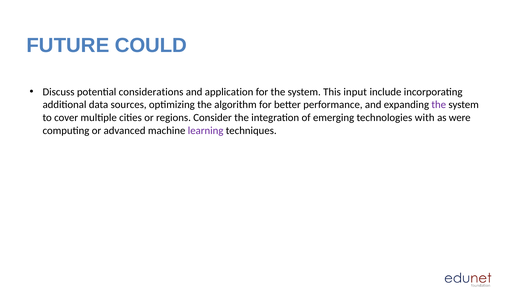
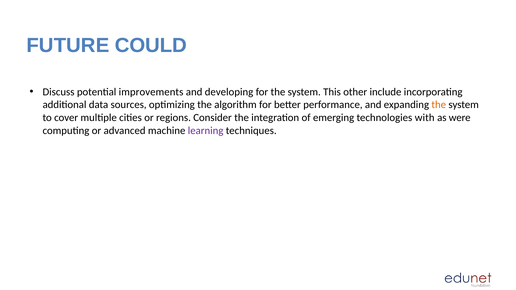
considerations: considerations -> improvements
application: application -> developing
input: input -> other
the at (439, 105) colour: purple -> orange
